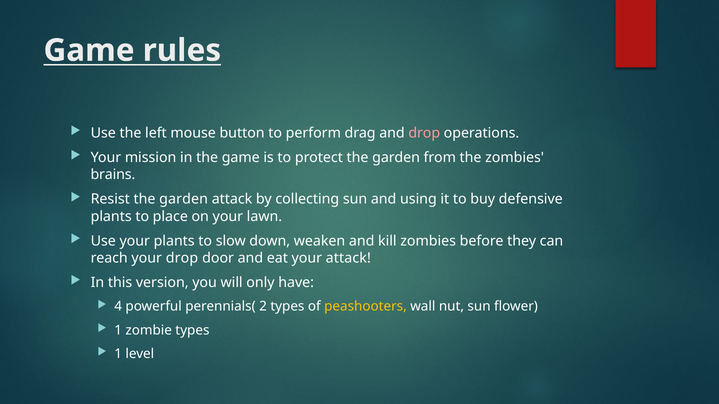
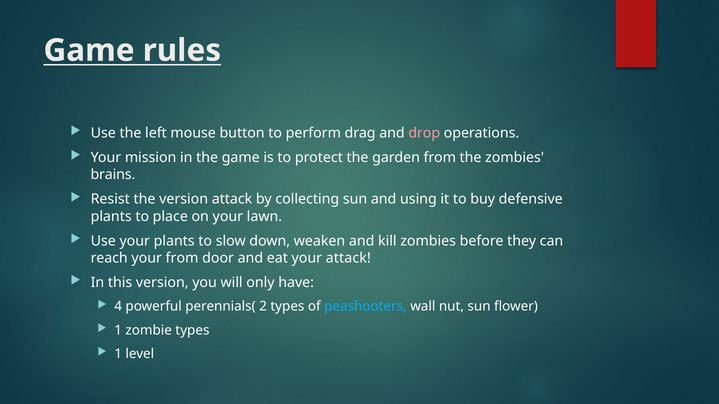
Resist the garden: garden -> version
your drop: drop -> from
peashooters colour: yellow -> light blue
